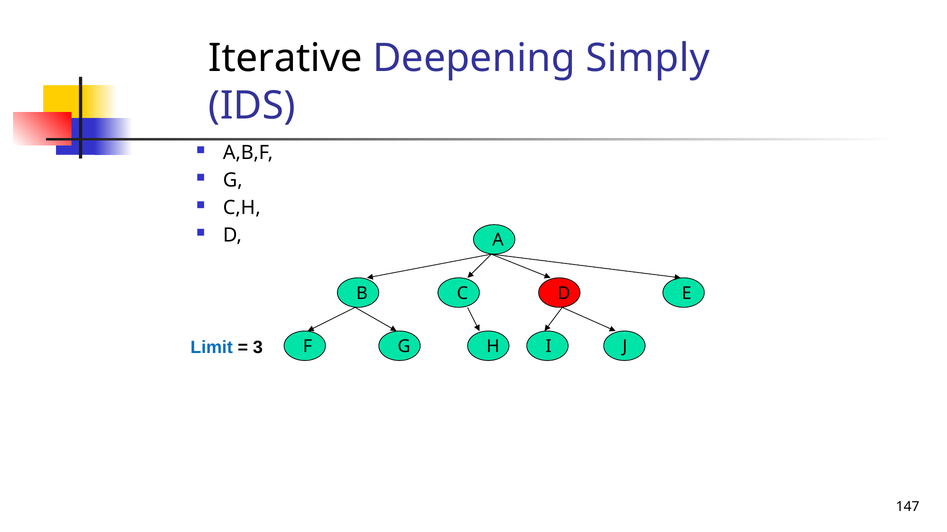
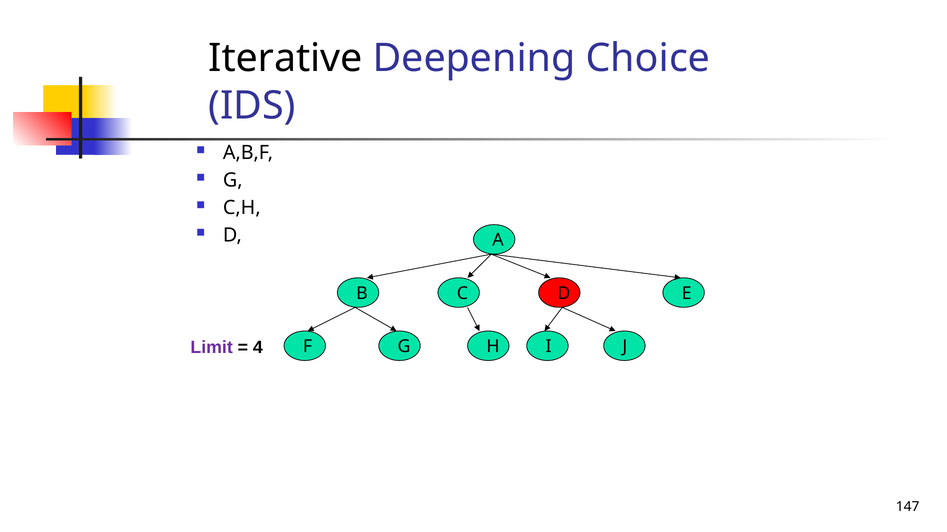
Simply: Simply -> Choice
Limit colour: blue -> purple
3: 3 -> 4
